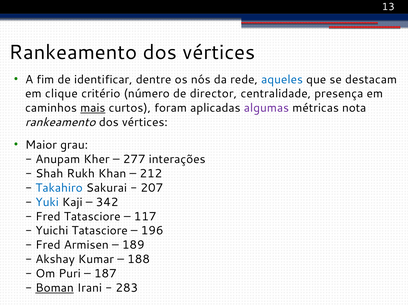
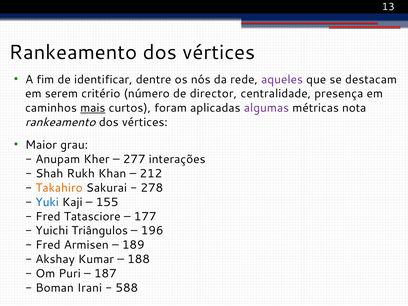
aqueles colour: blue -> purple
clique: clique -> serem
Takahiro colour: blue -> orange
207: 207 -> 278
342: 342 -> 155
117: 117 -> 177
Yuichi Tatasciore: Tatasciore -> Triângulos
Boman underline: present -> none
283: 283 -> 588
